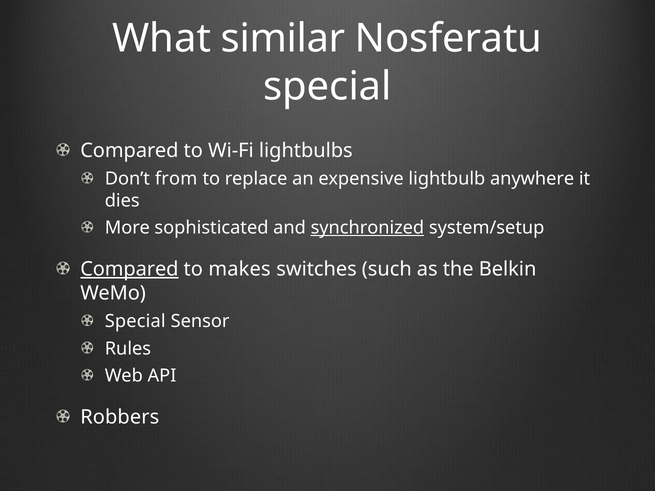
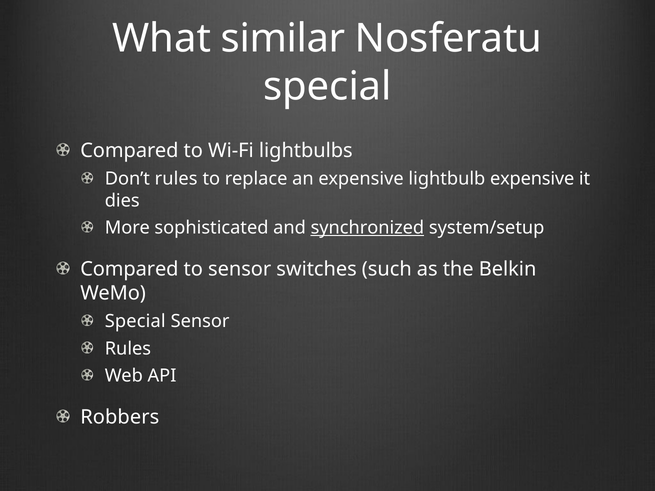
Don’t from: from -> rules
lightbulb anywhere: anywhere -> expensive
Compared at (129, 269) underline: present -> none
to makes: makes -> sensor
